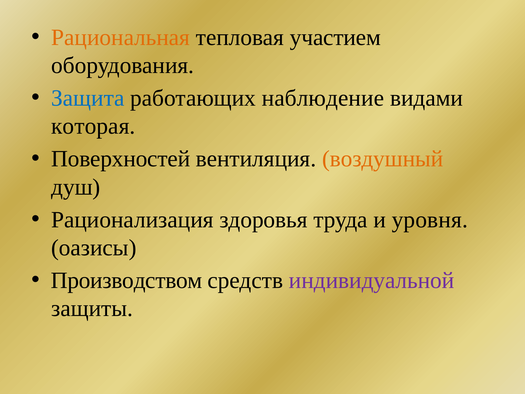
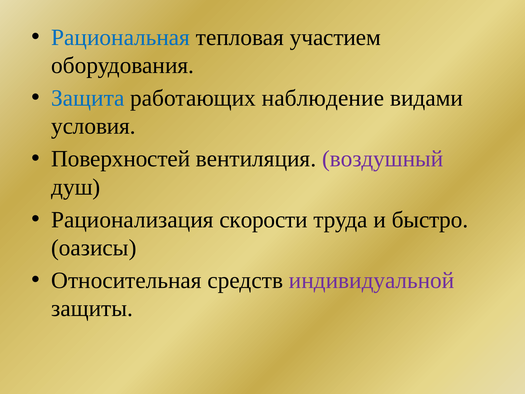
Рациональная colour: orange -> blue
которая: которая -> условия
воздушный colour: orange -> purple
здоровья: здоровья -> скорости
уровня: уровня -> быстро
Производством: Производством -> Относительная
